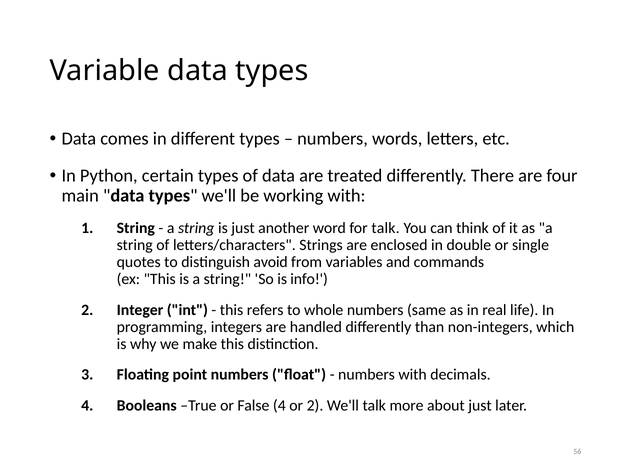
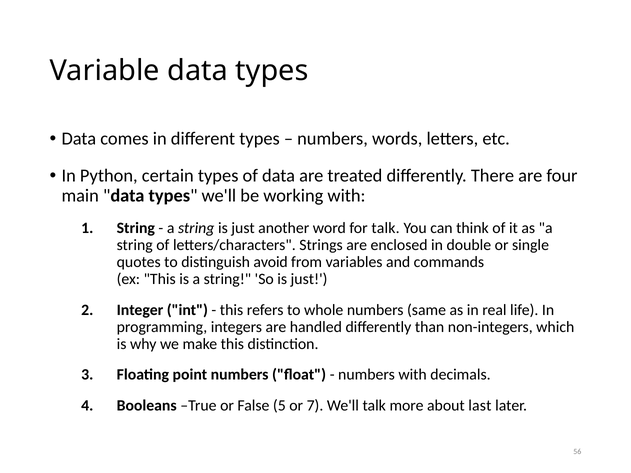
So is info: info -> just
False 4: 4 -> 5
or 2: 2 -> 7
about just: just -> last
